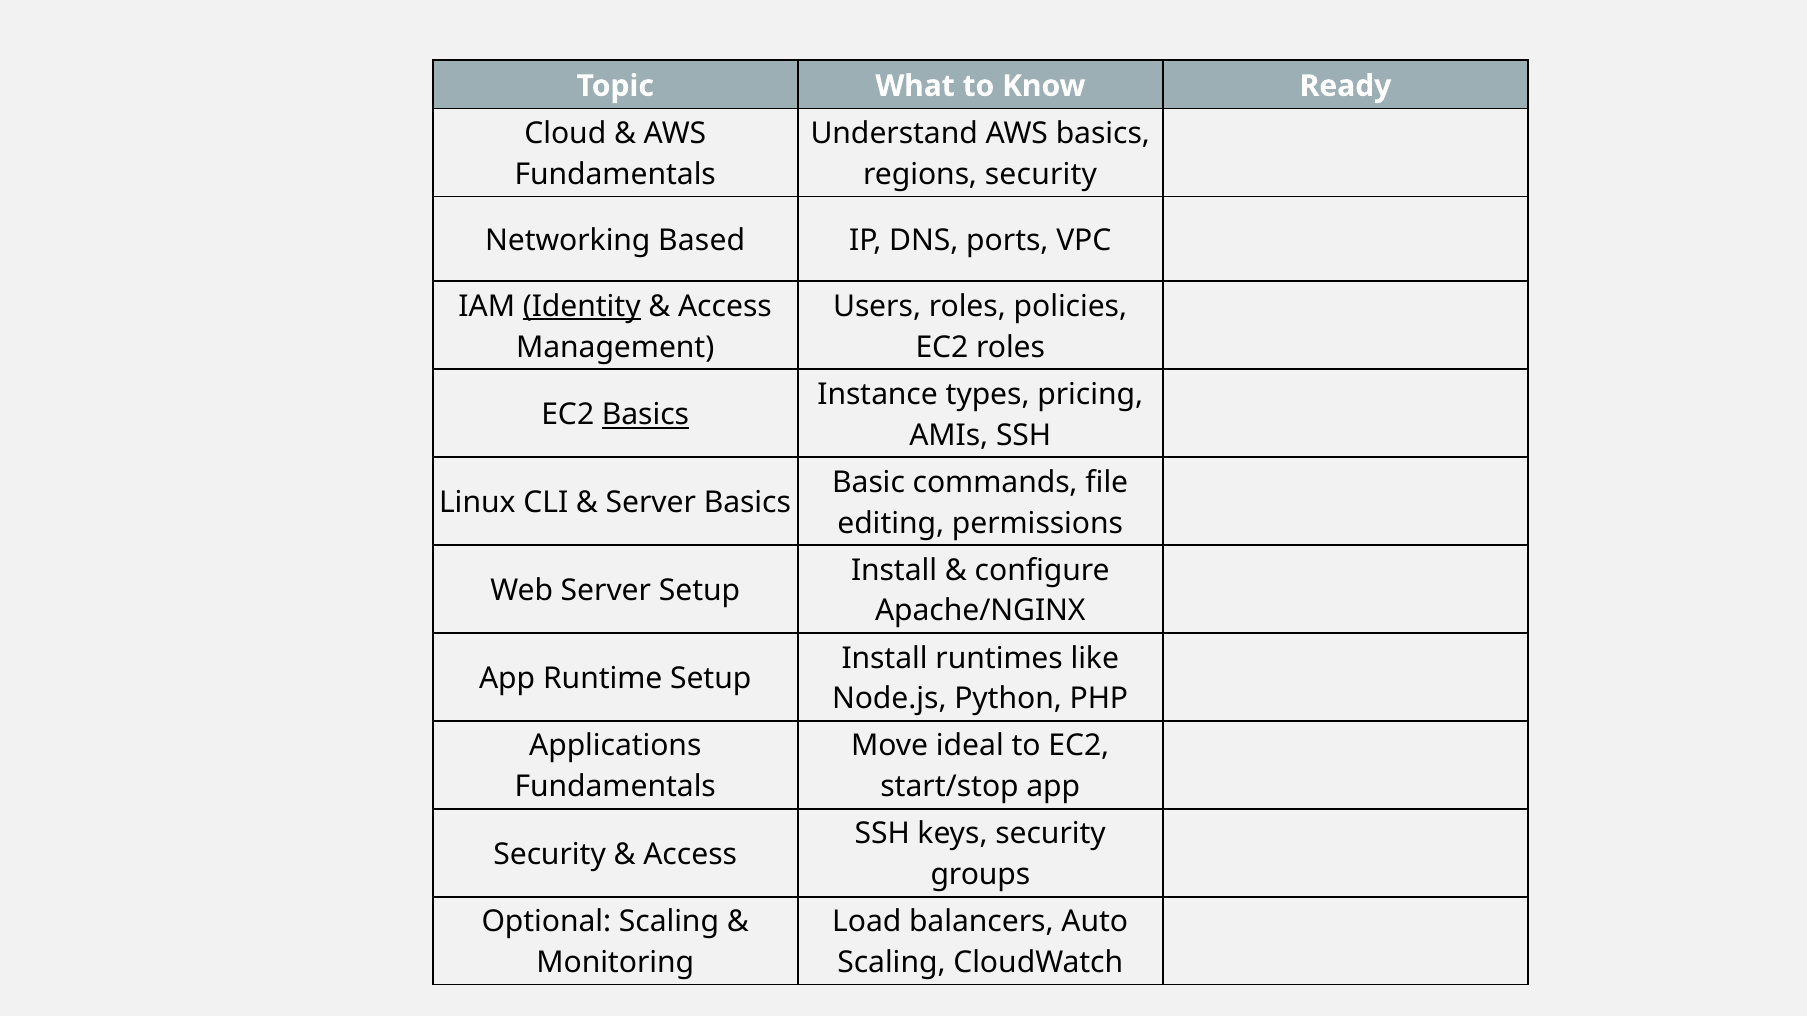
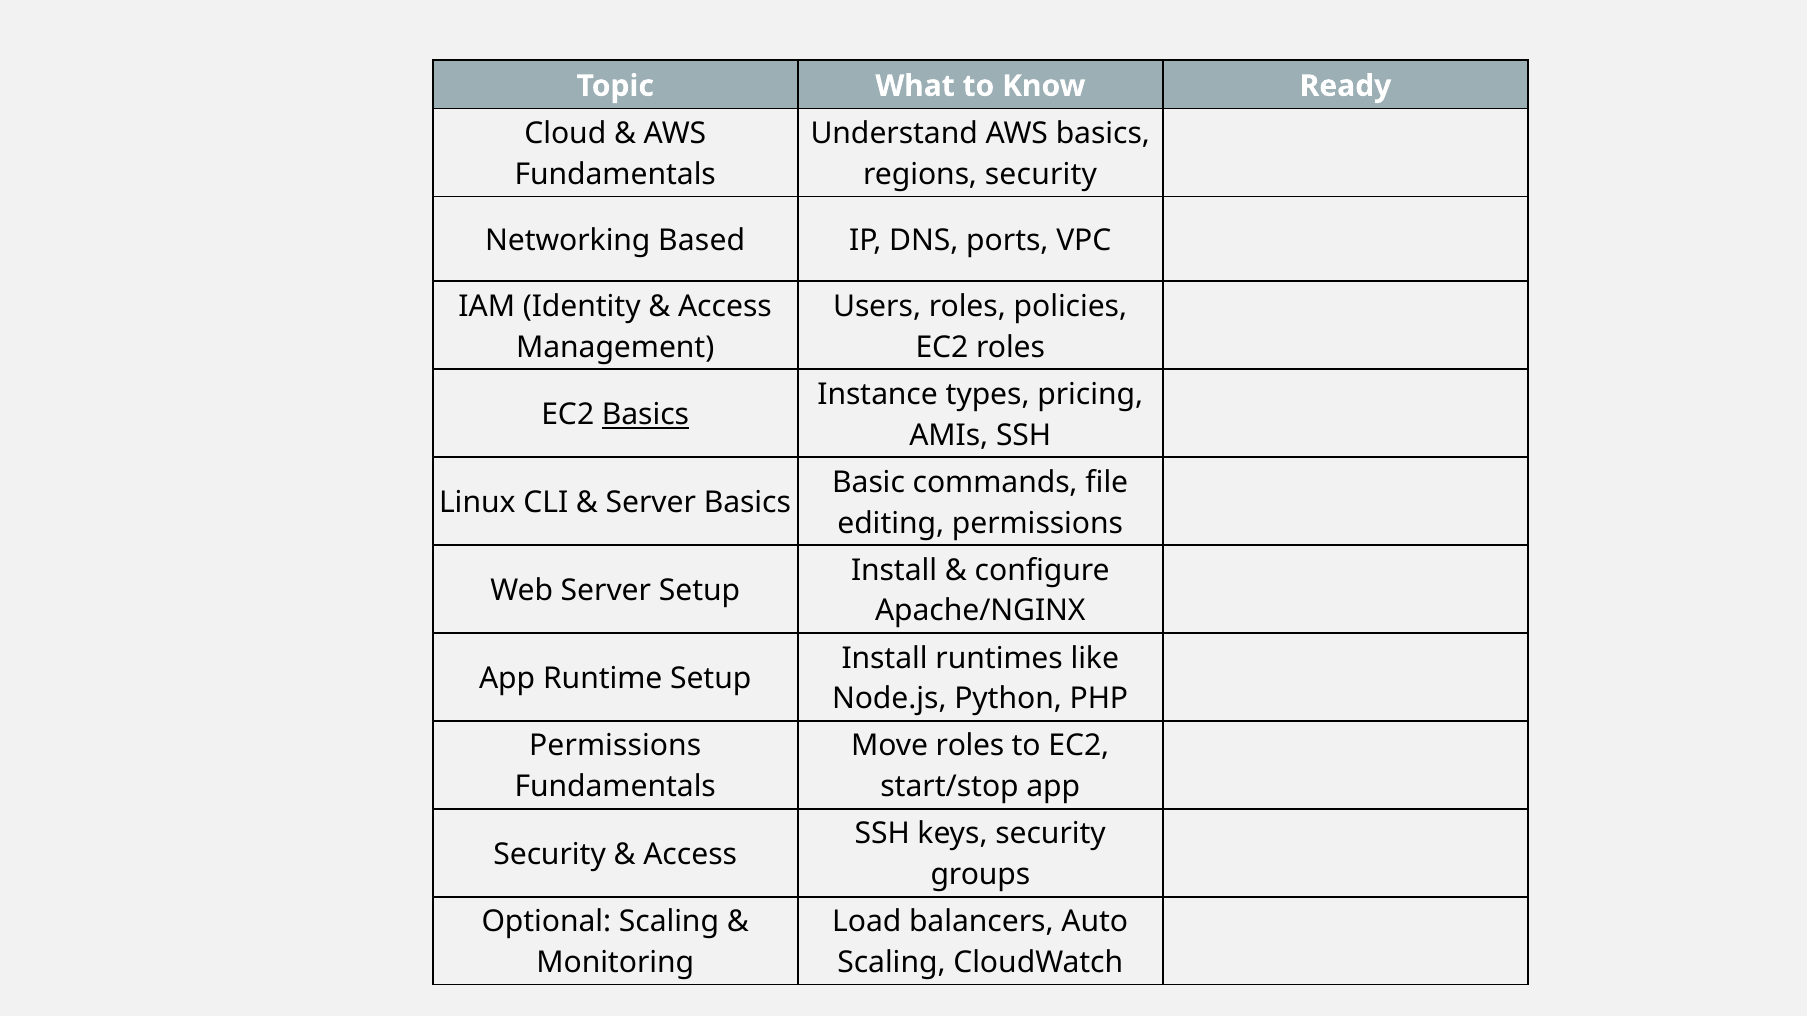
Identity underline: present -> none
Applications at (615, 746): Applications -> Permissions
Move ideal: ideal -> roles
